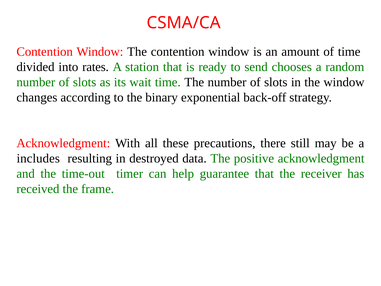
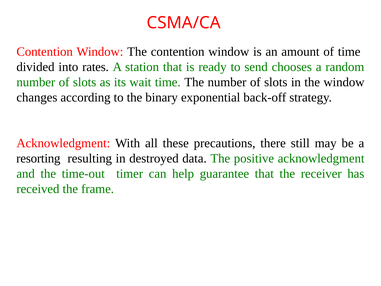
includes: includes -> resorting
